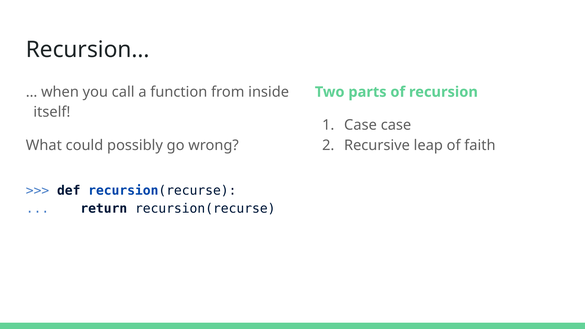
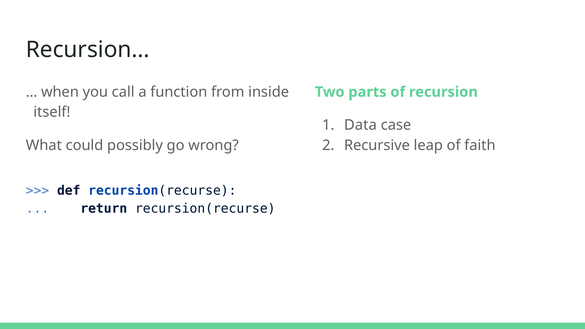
Case at (360, 125): Case -> Data
